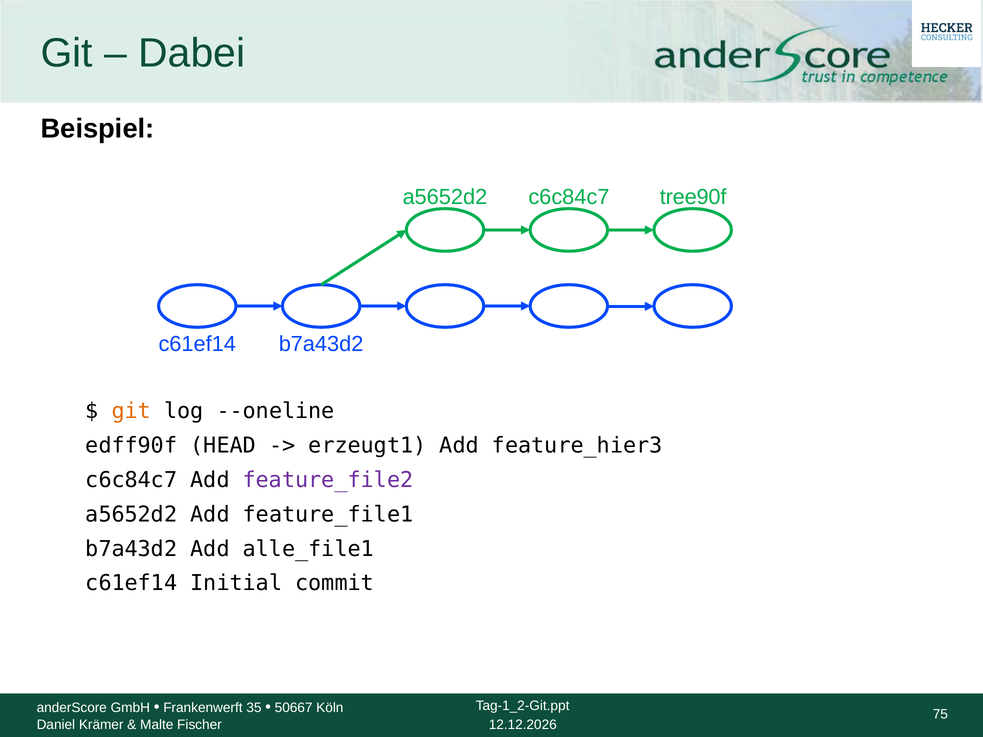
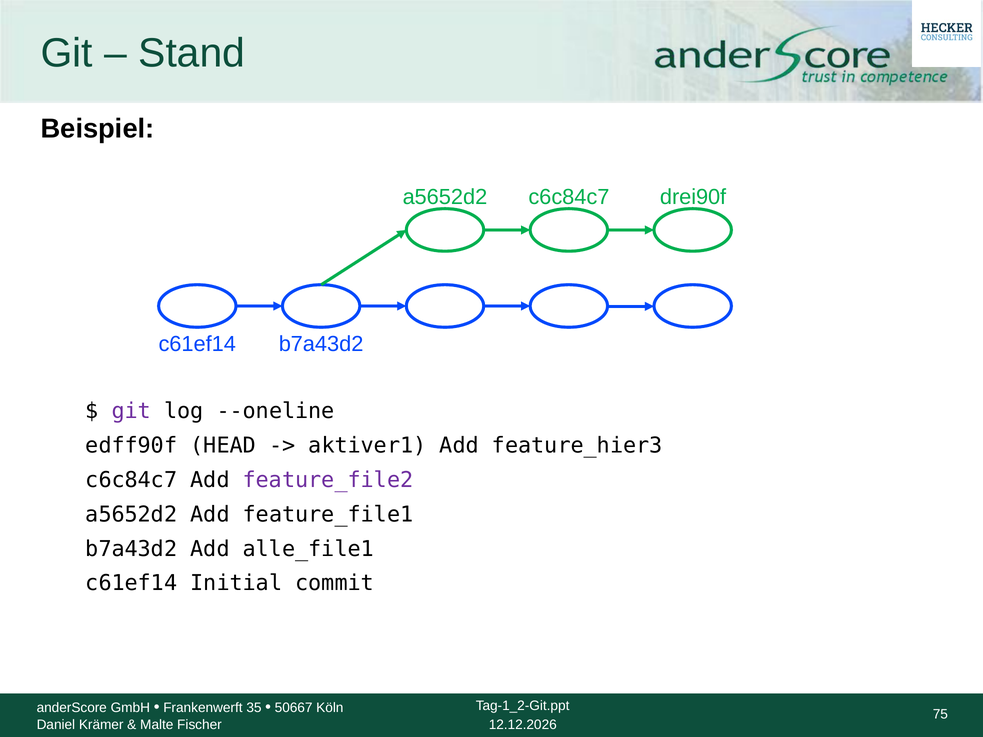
Dabei: Dabei -> Stand
tree90f: tree90f -> drei90f
git at (131, 411) colour: orange -> purple
erzeugt1: erzeugt1 -> aktiver1
